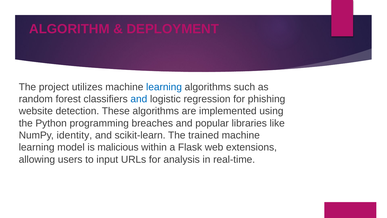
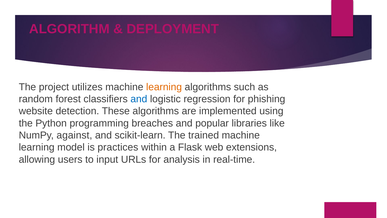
learning at (164, 87) colour: blue -> orange
identity: identity -> against
malicious: malicious -> practices
